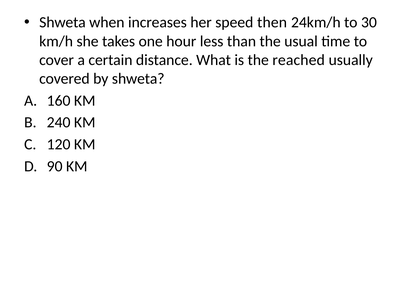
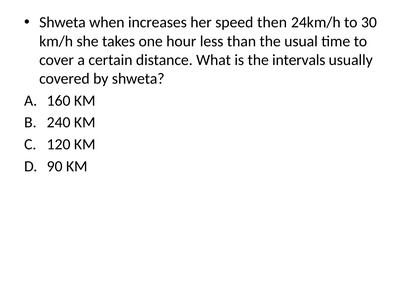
reached: reached -> intervals
